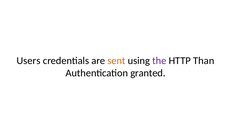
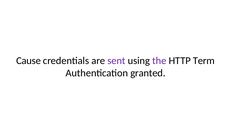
Users: Users -> Cause
sent colour: orange -> purple
Than: Than -> Term
